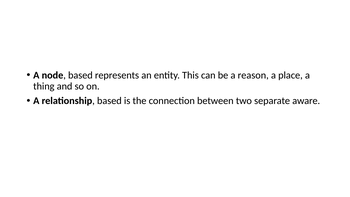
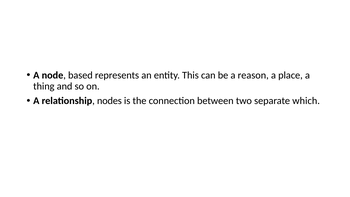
relationship based: based -> nodes
aware: aware -> which
